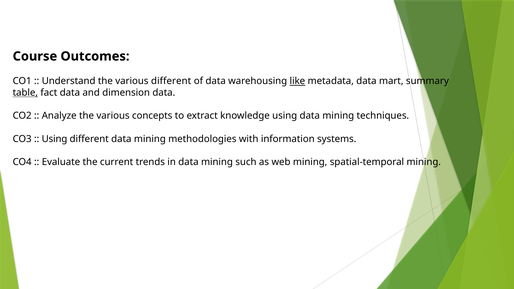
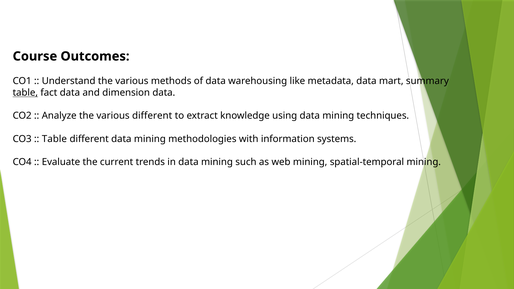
various different: different -> methods
like underline: present -> none
various concepts: concepts -> different
Using at (55, 139): Using -> Table
